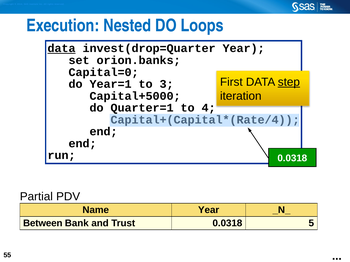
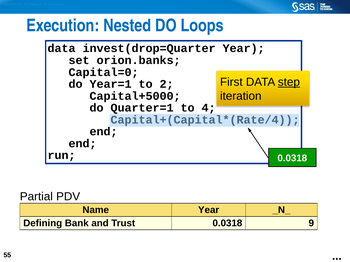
data at (62, 48) underline: present -> none
3: 3 -> 2
Between: Between -> Defining
5: 5 -> 9
